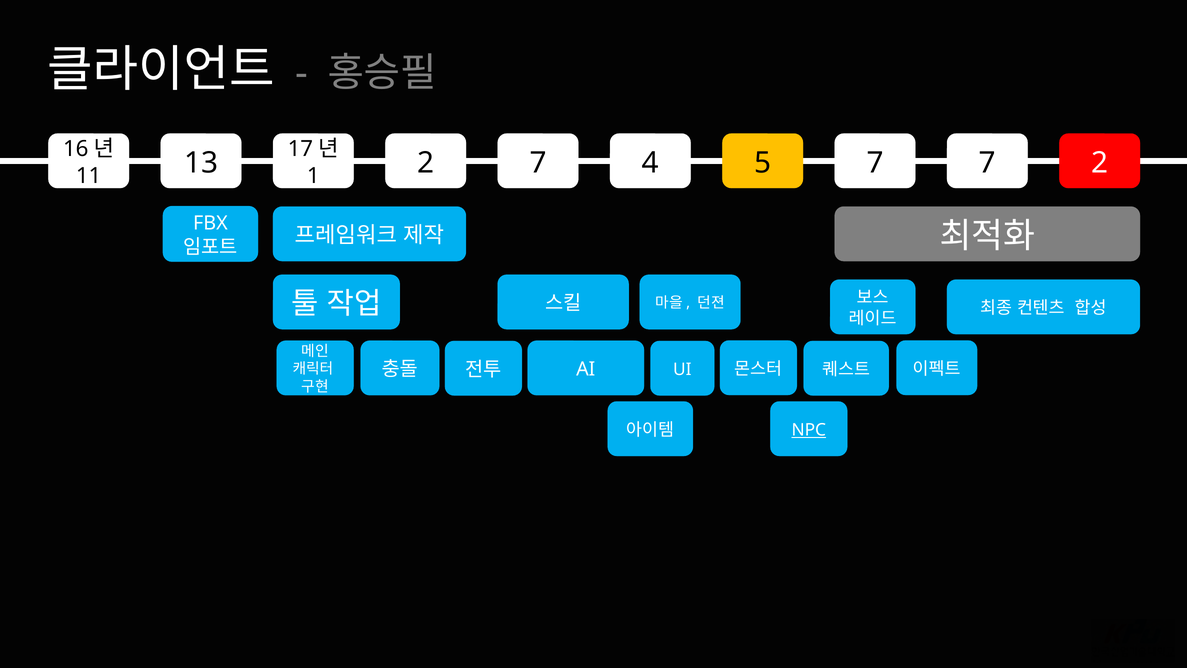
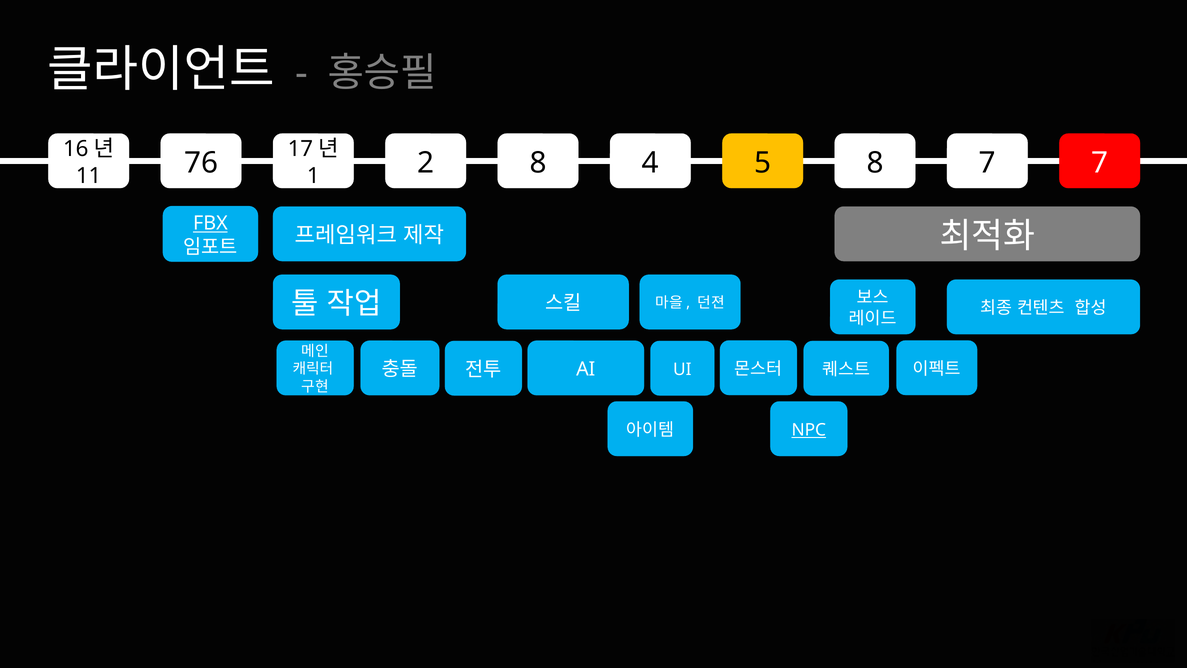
2 7: 7 -> 8
4 7: 7 -> 8
5 2: 2 -> 7
13: 13 -> 76
FBX underline: none -> present
